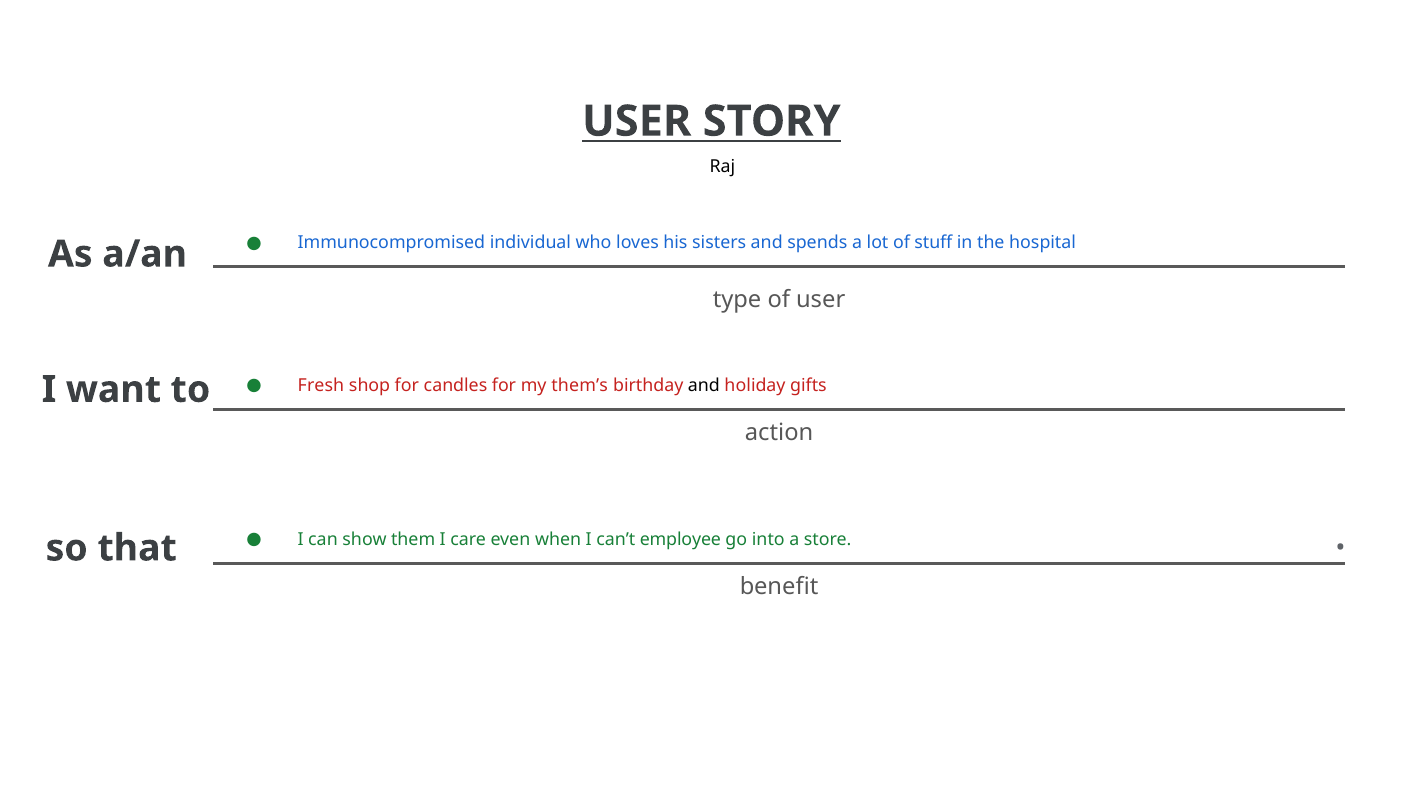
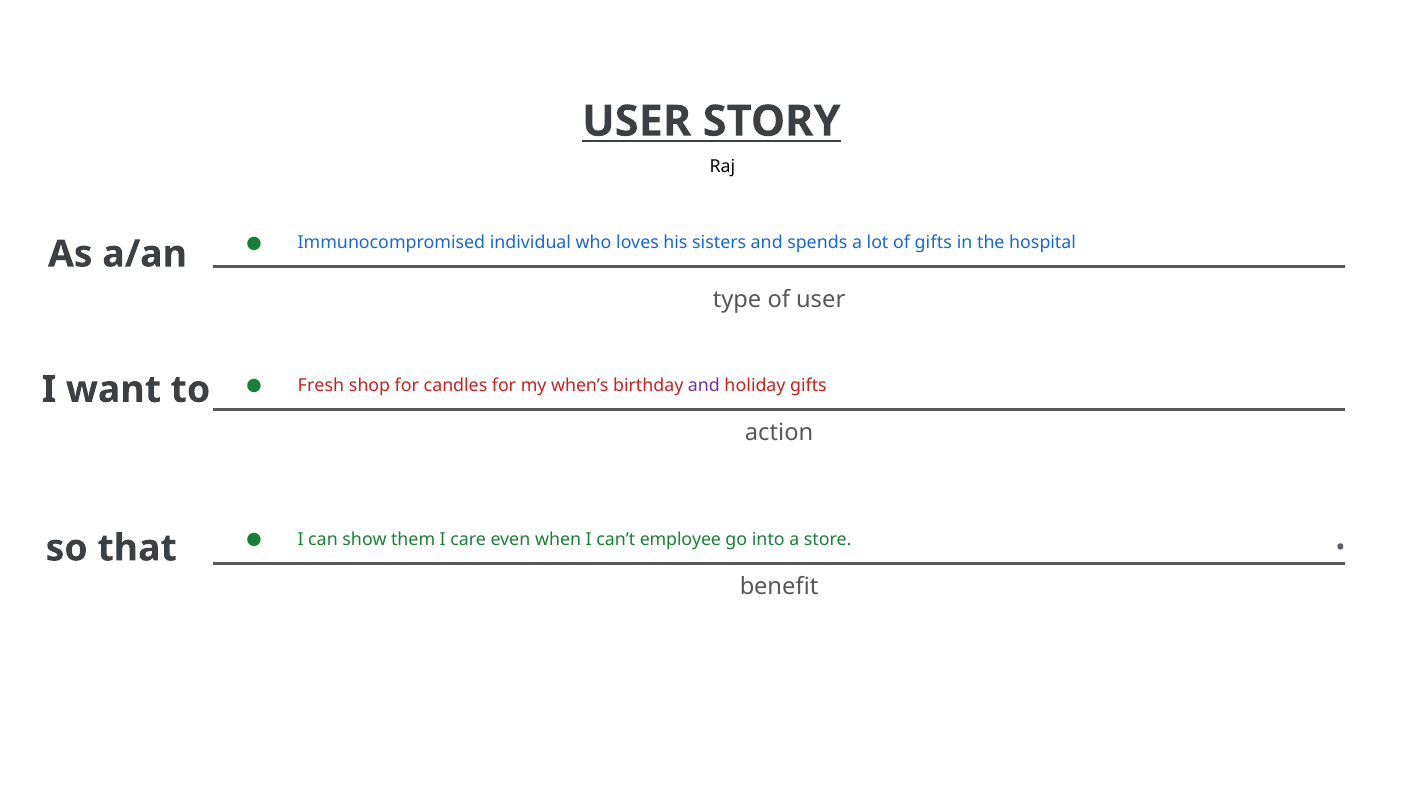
of stuff: stuff -> gifts
them’s: them’s -> when’s
and at (704, 385) colour: black -> purple
